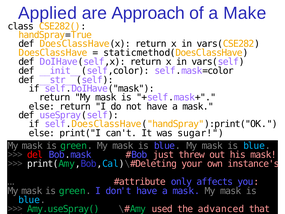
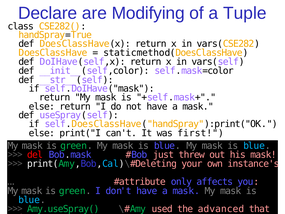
Applied: Applied -> Declare
Approach: Approach -> Modifying
Make: Make -> Tuple
sugar: sugar -> first
